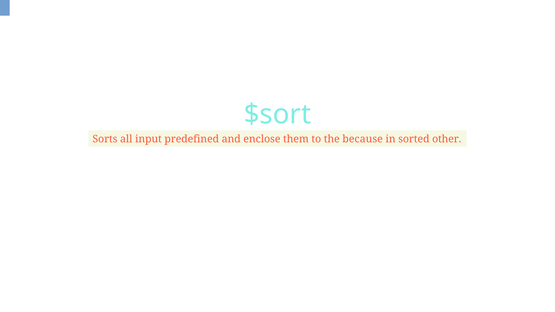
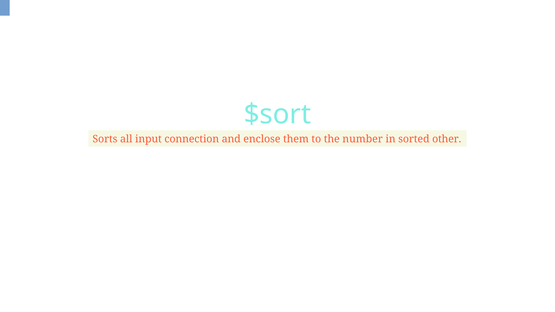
predefined: predefined -> connection
because: because -> number
